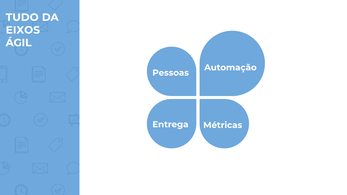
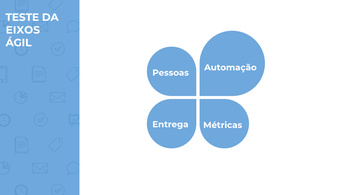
TUDO: TUDO -> TESTE
